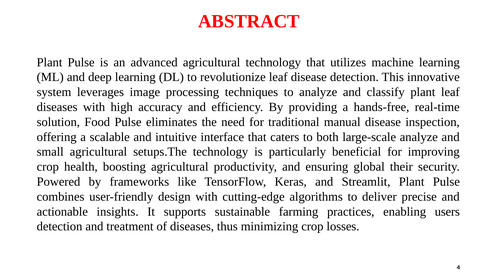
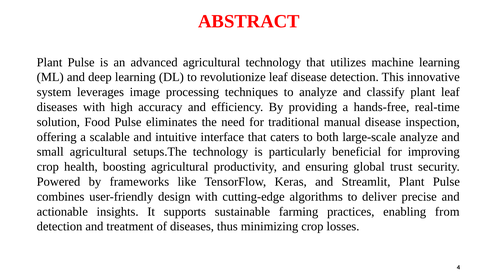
their: their -> trust
users: users -> from
